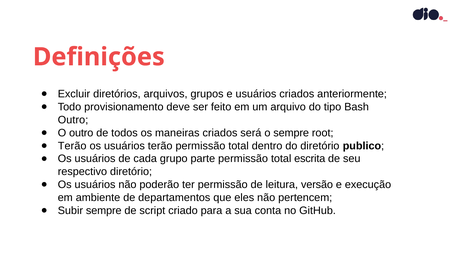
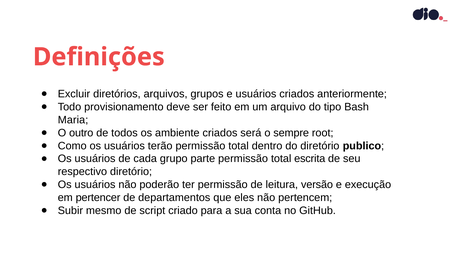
Outro at (73, 120): Outro -> Maria
maneiras: maneiras -> ambiente
Terão at (72, 146): Terão -> Como
ambiente: ambiente -> pertencer
Subir sempre: sempre -> mesmo
